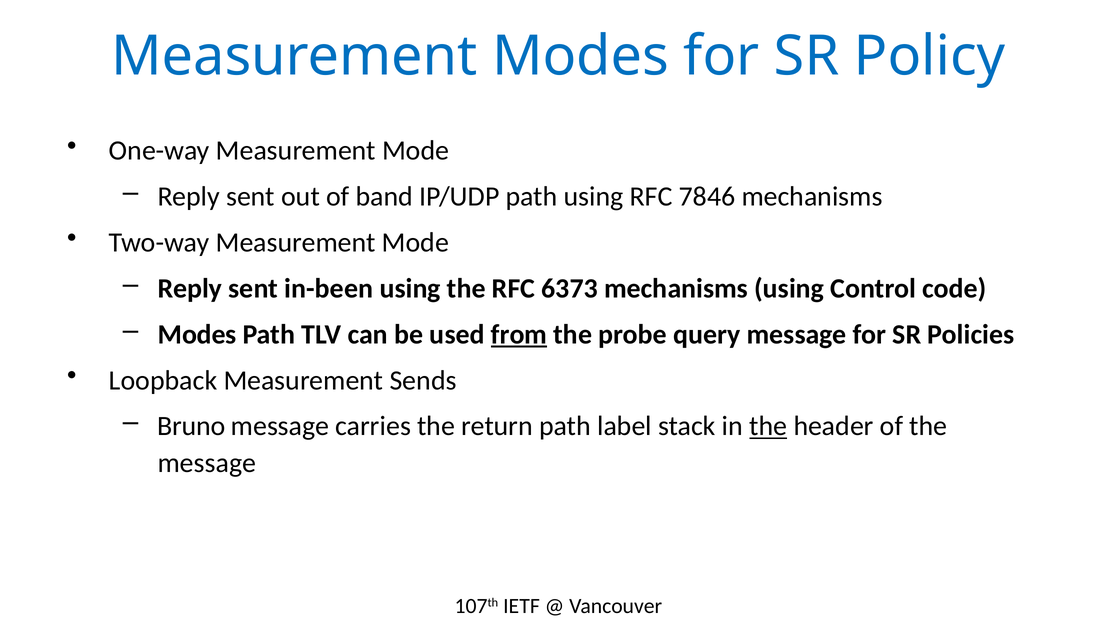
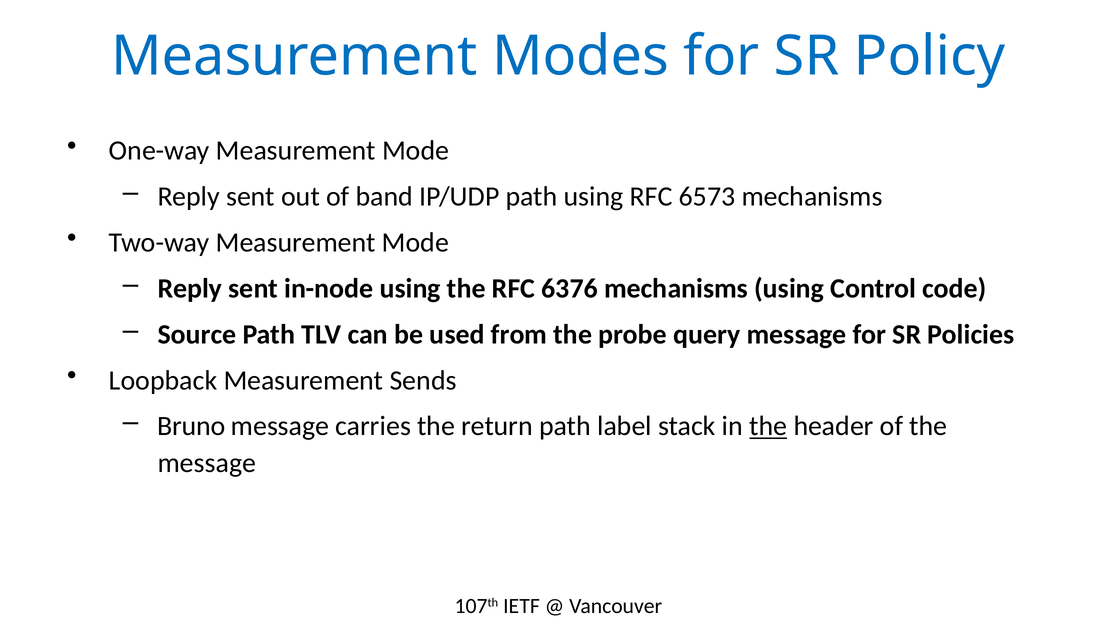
7846: 7846 -> 6573
in-been: in-been -> in-node
6373: 6373 -> 6376
Modes at (197, 335): Modes -> Source
from underline: present -> none
